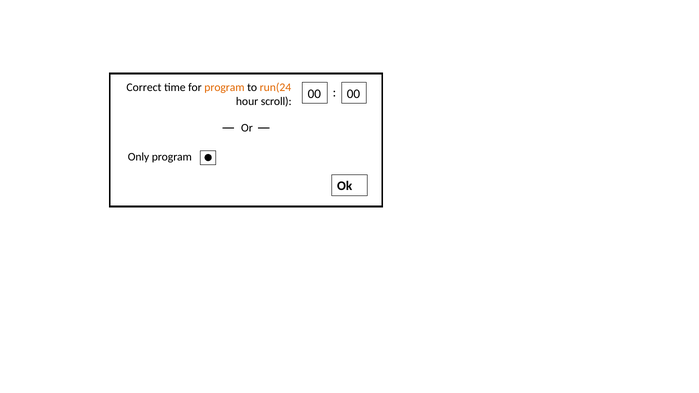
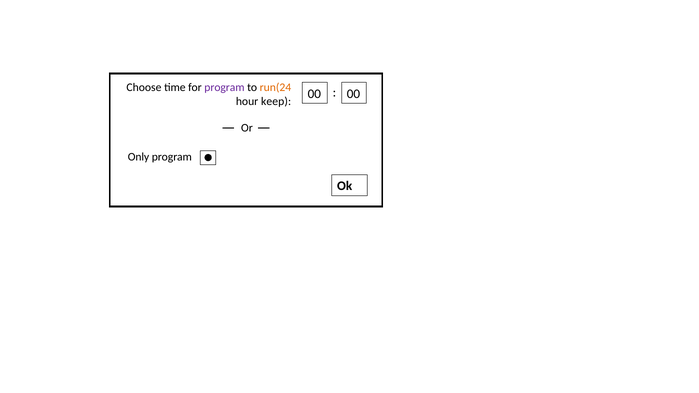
Correct: Correct -> Choose
program at (224, 87) colour: orange -> purple
scroll: scroll -> keep
